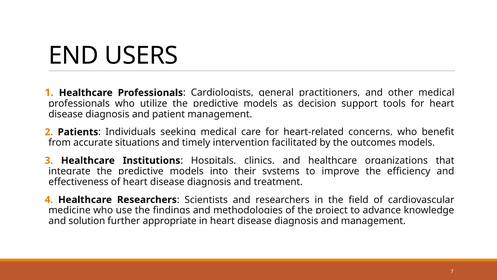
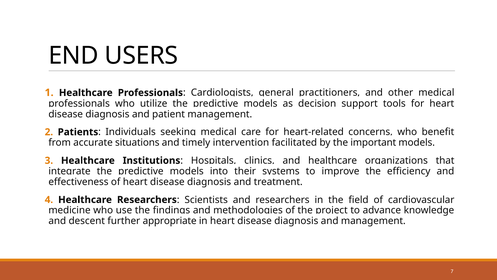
outcomes: outcomes -> important
solution: solution -> descent
